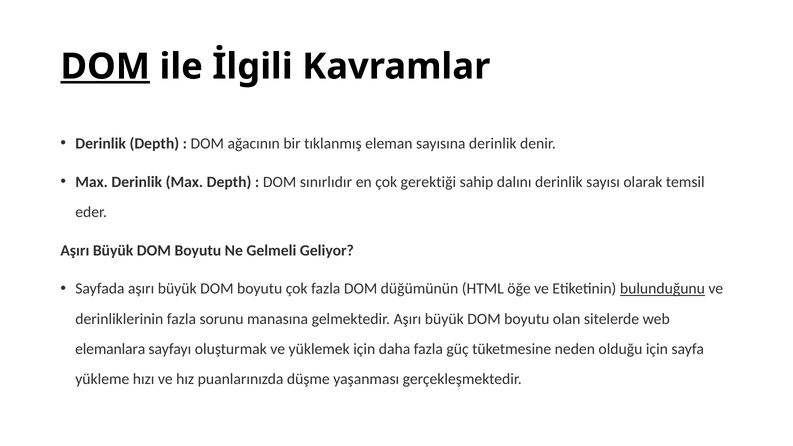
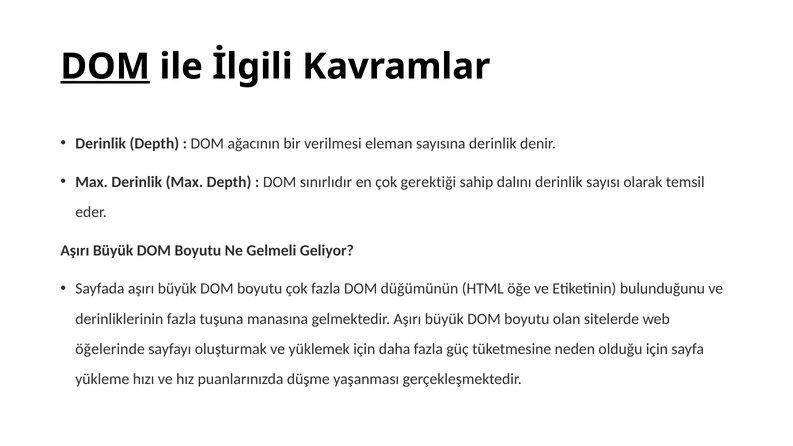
tıklanmış: tıklanmış -> verilmesi
bulunduğunu underline: present -> none
sorunu: sorunu -> tuşuna
elemanlara: elemanlara -> öğelerinde
